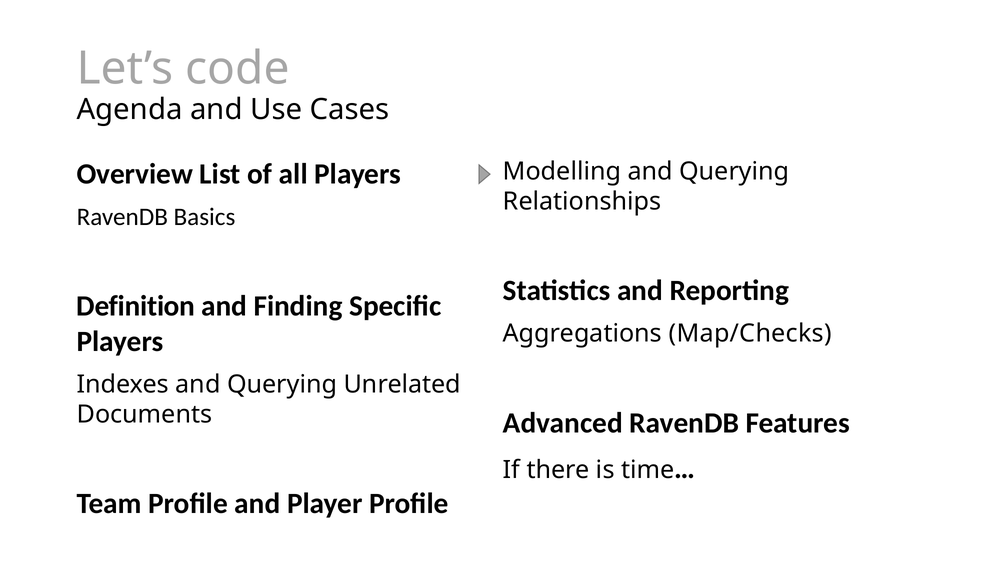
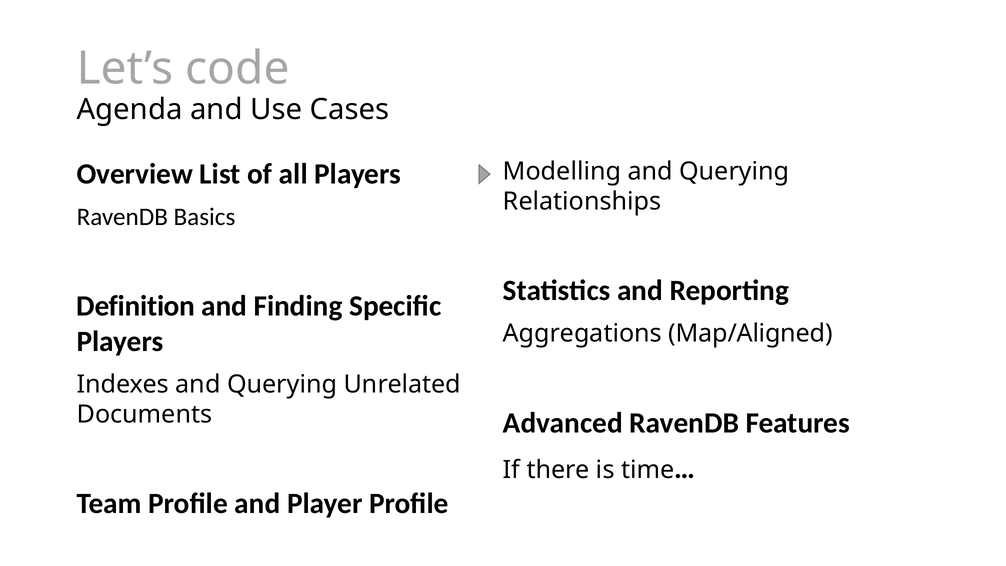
Map/Checks: Map/Checks -> Map/Aligned
